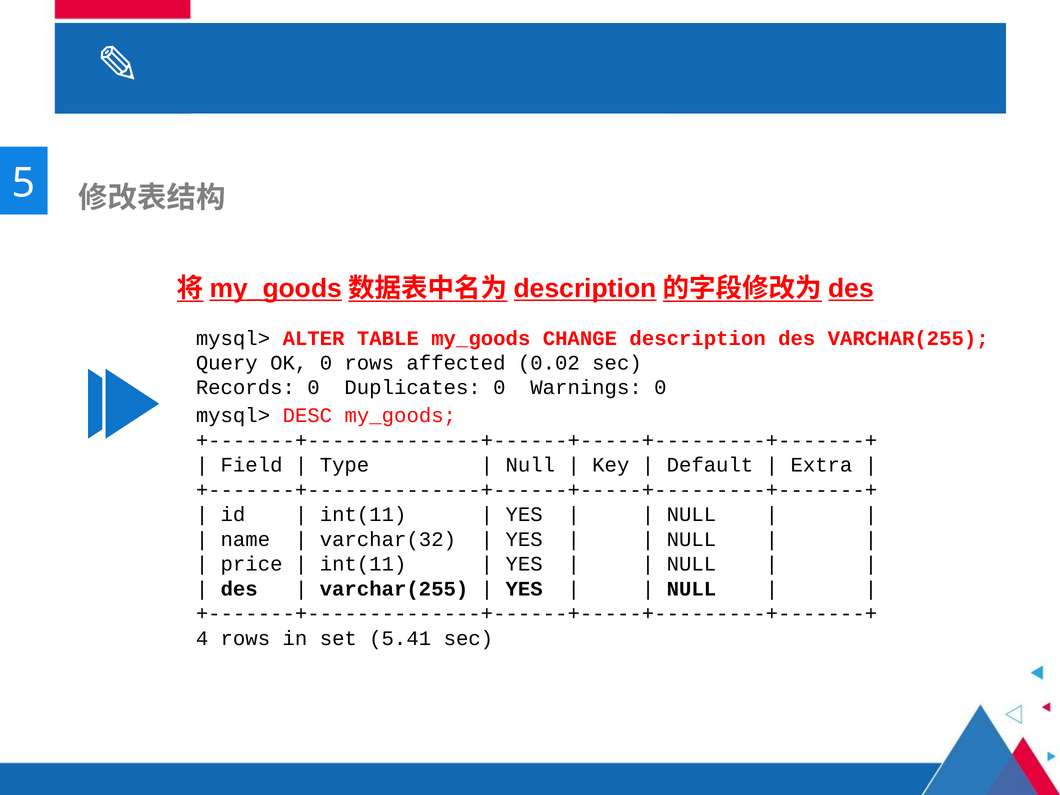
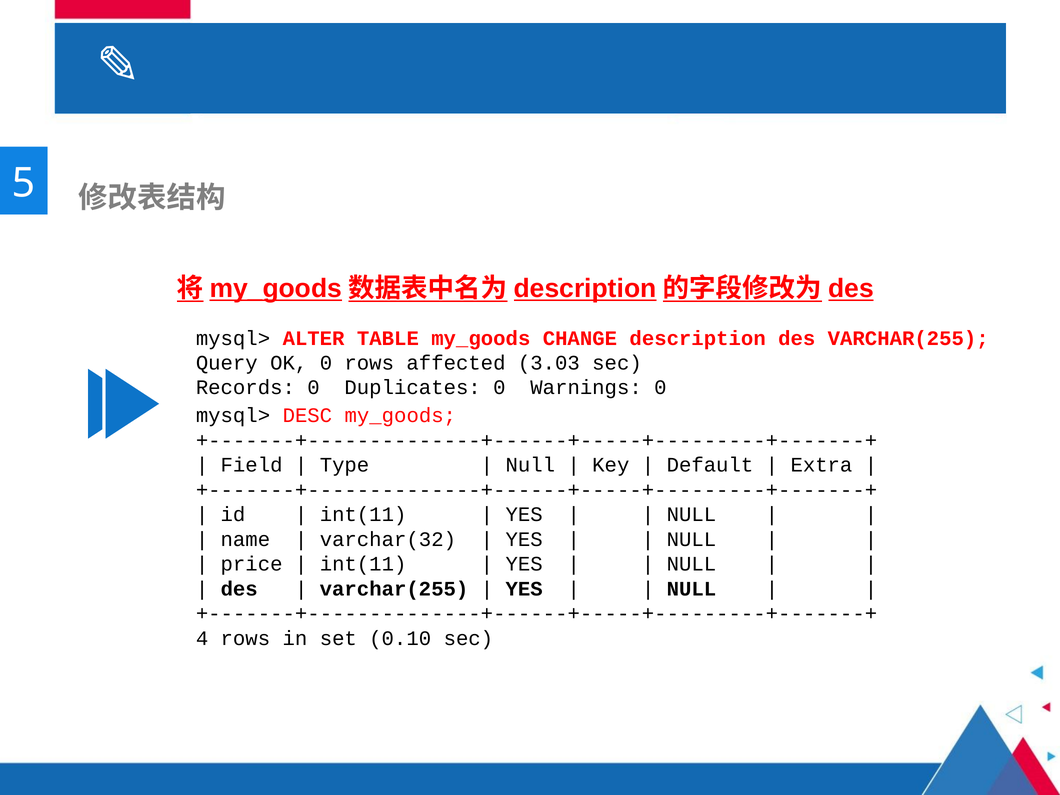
0.02: 0.02 -> 3.03
5.41: 5.41 -> 0.10
